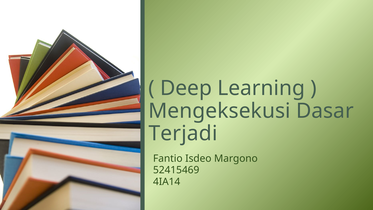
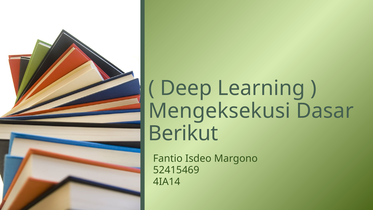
Terjadi: Terjadi -> Berikut
